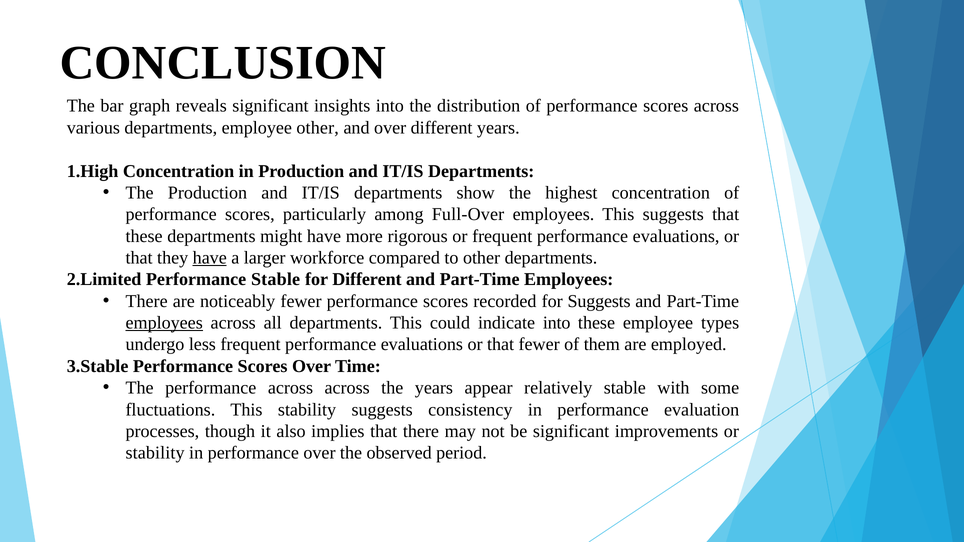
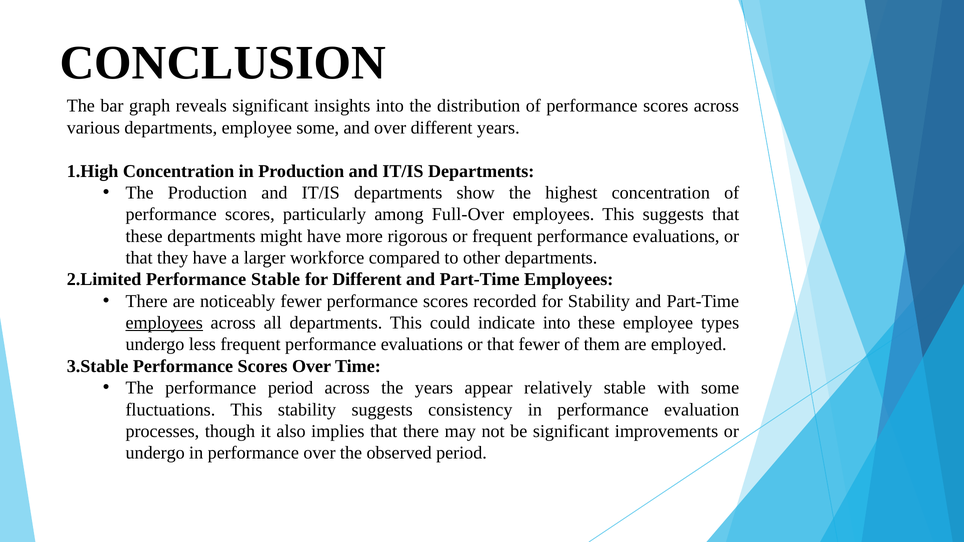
employee other: other -> some
have at (210, 258) underline: present -> none
for Suggests: Suggests -> Stability
performance across: across -> period
stability at (155, 453): stability -> undergo
